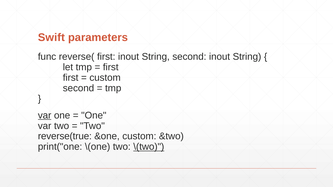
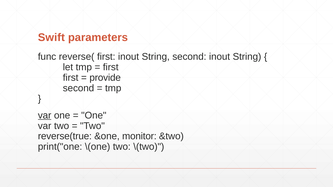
custom at (105, 78): custom -> provide
&one custom: custom -> monitor
\(two underline: present -> none
